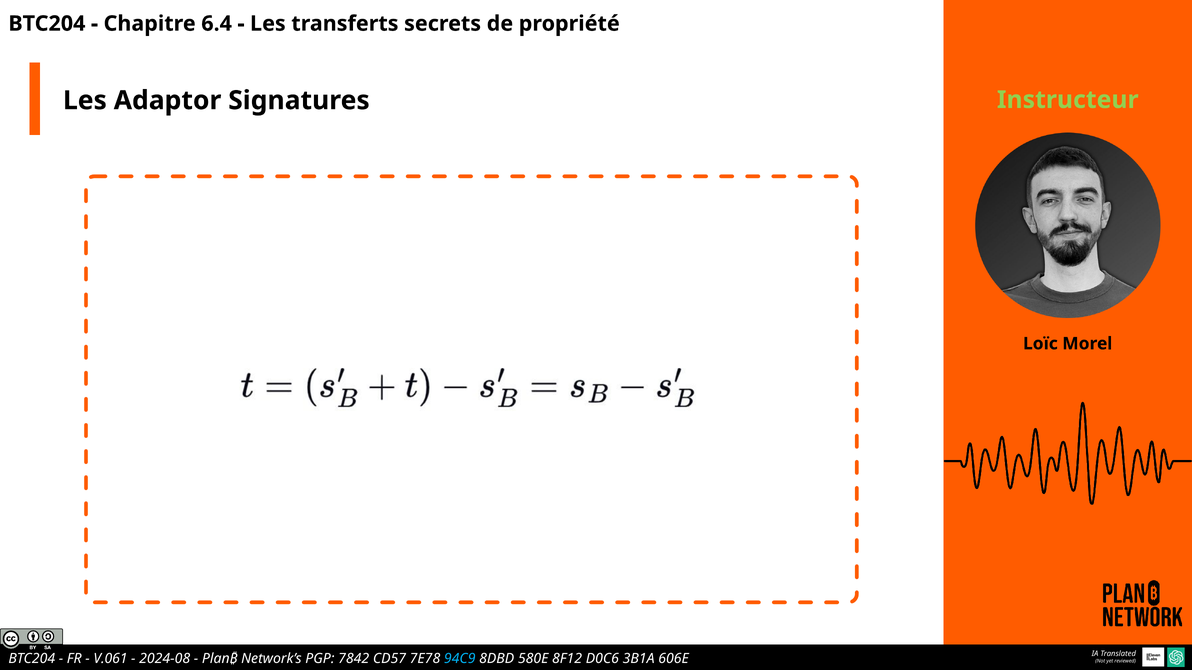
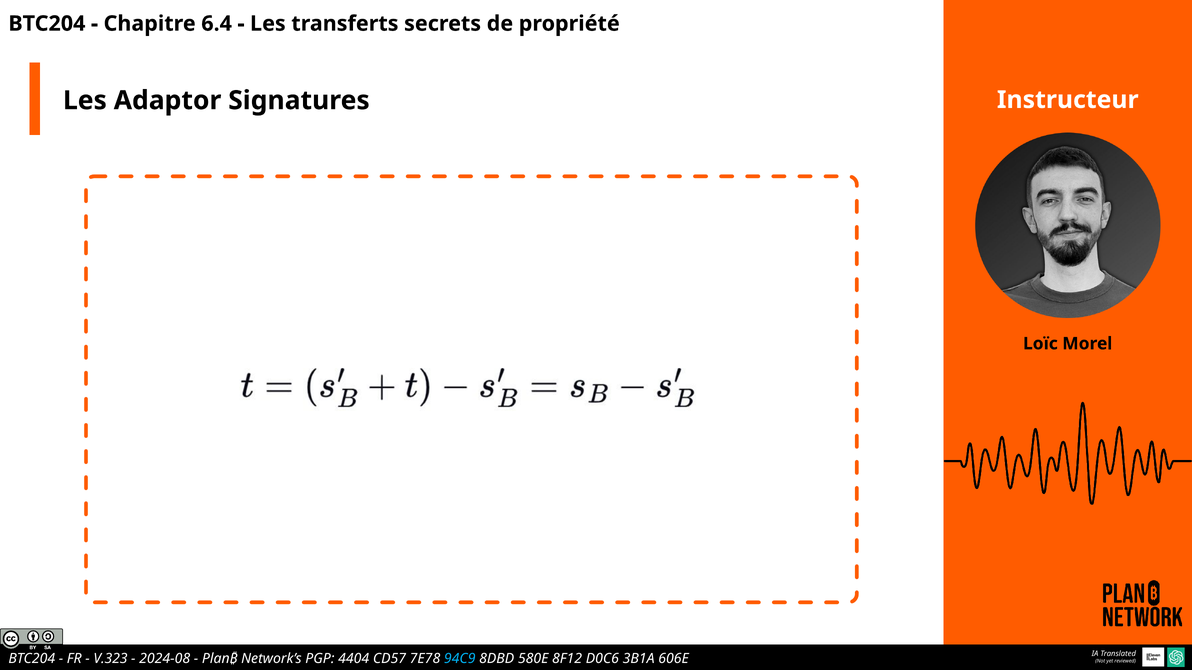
Instructeur colour: light green -> white
V.061: V.061 -> V.323
7842: 7842 -> 4404
